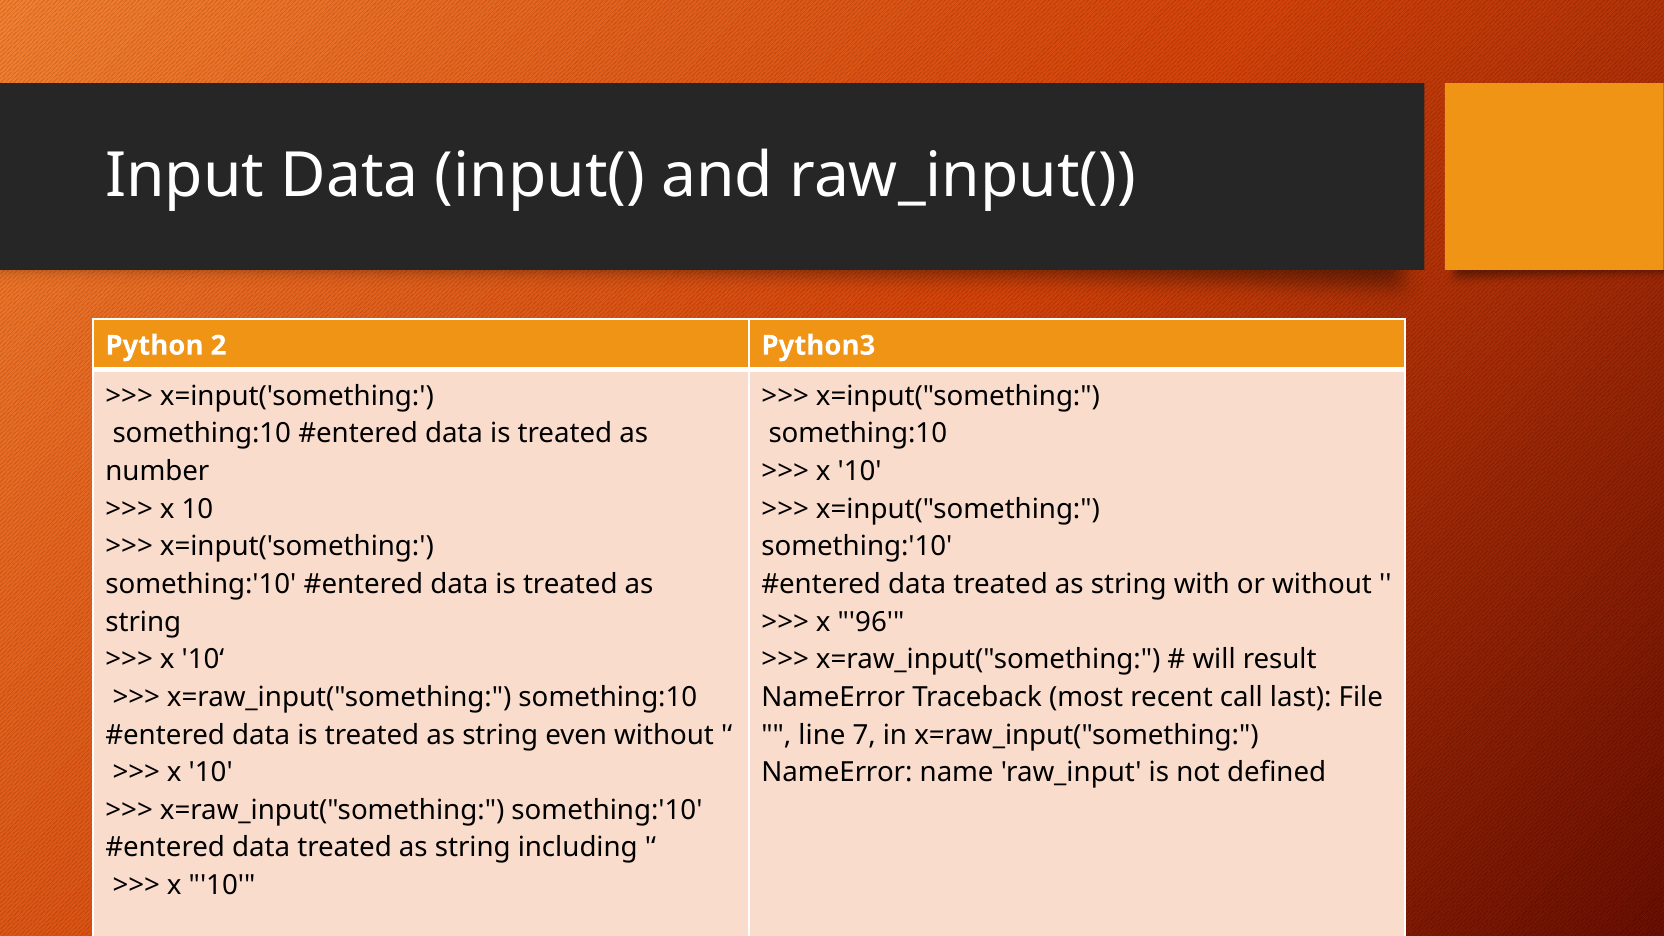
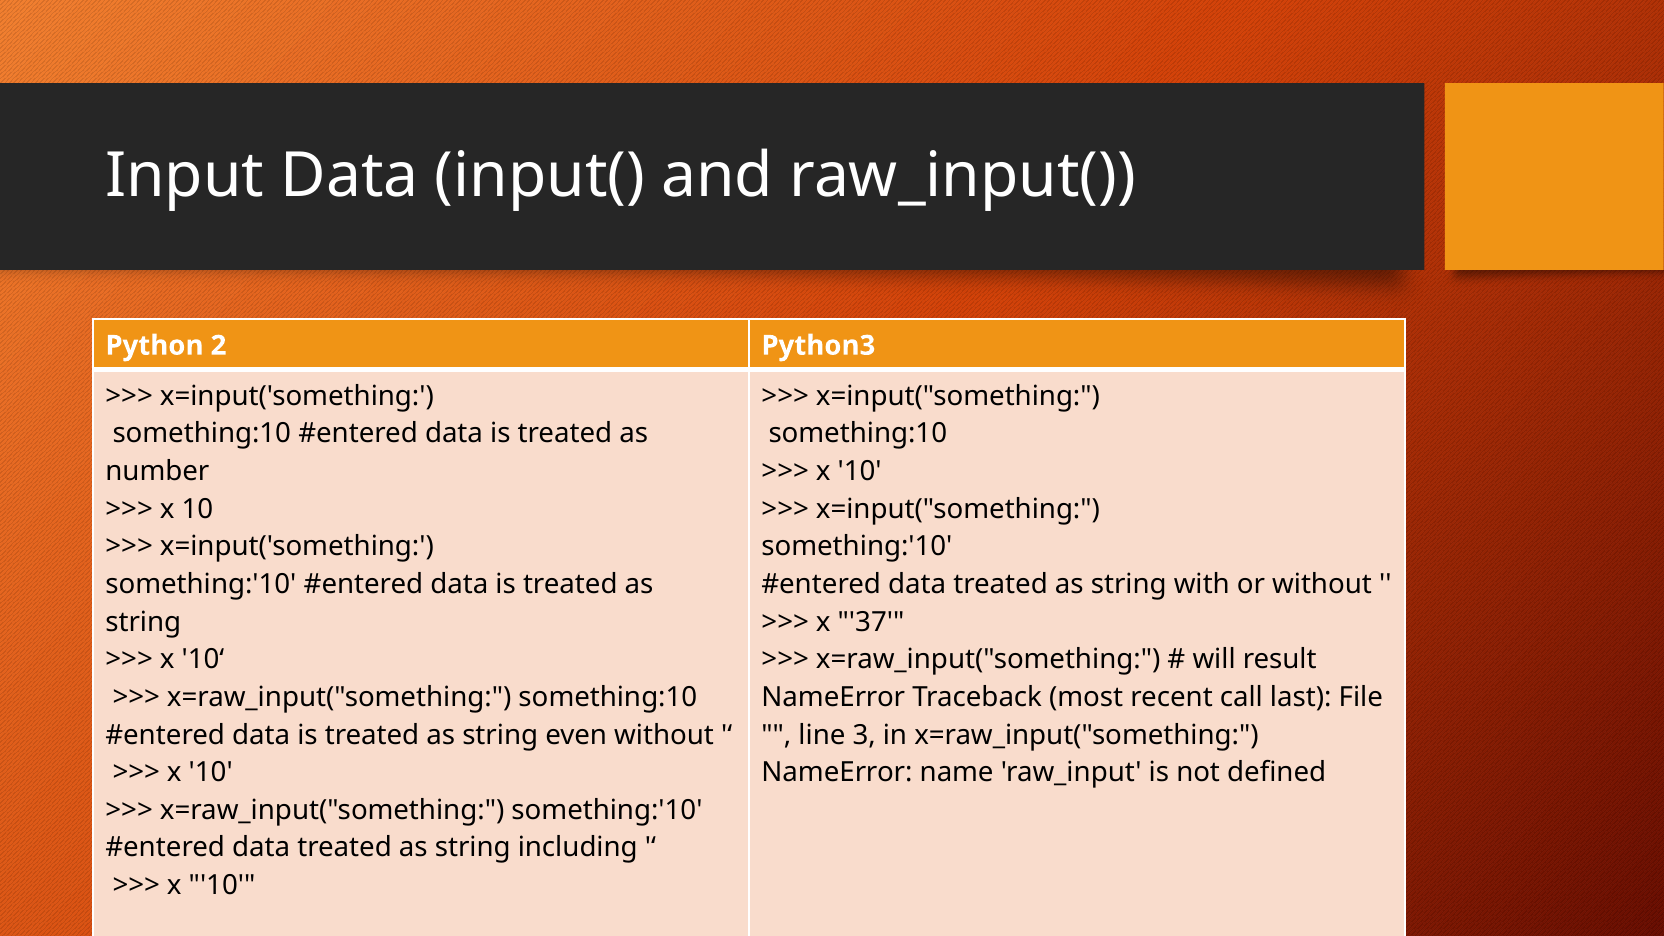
96: 96 -> 37
7: 7 -> 3
